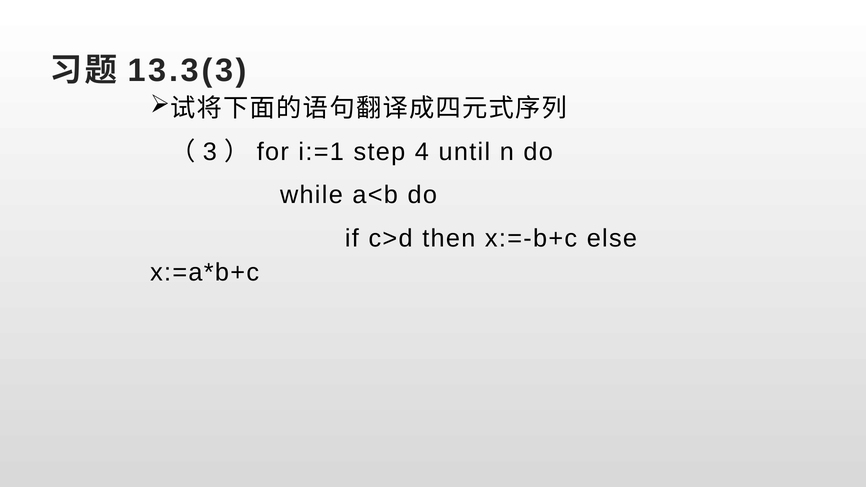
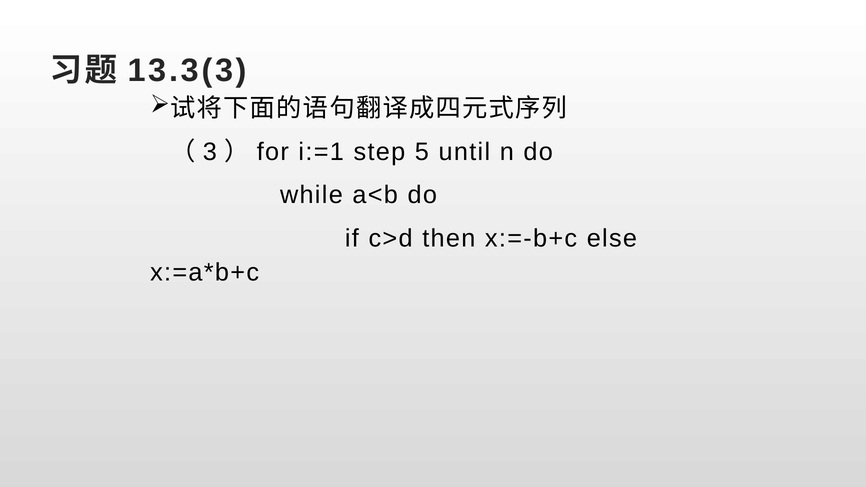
4: 4 -> 5
